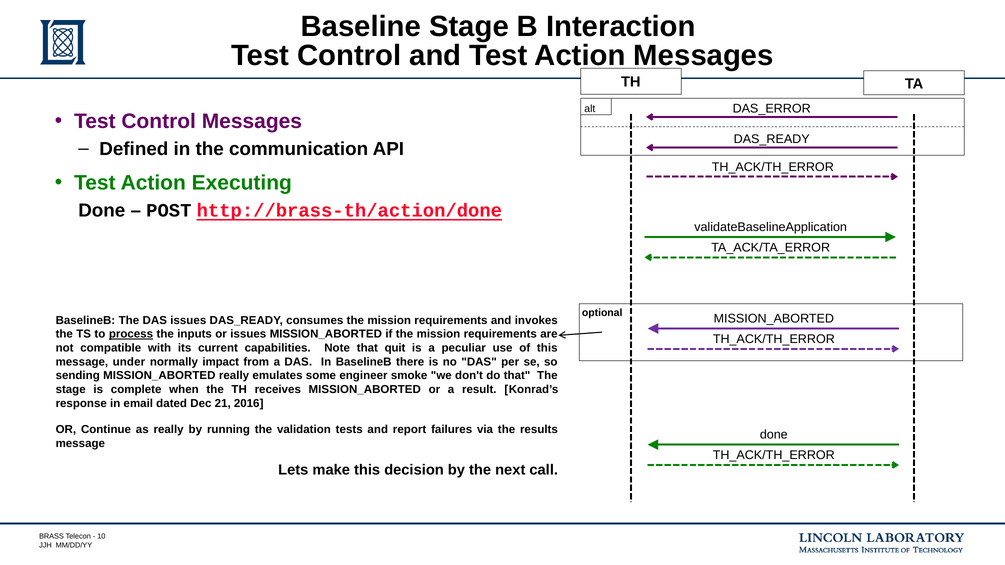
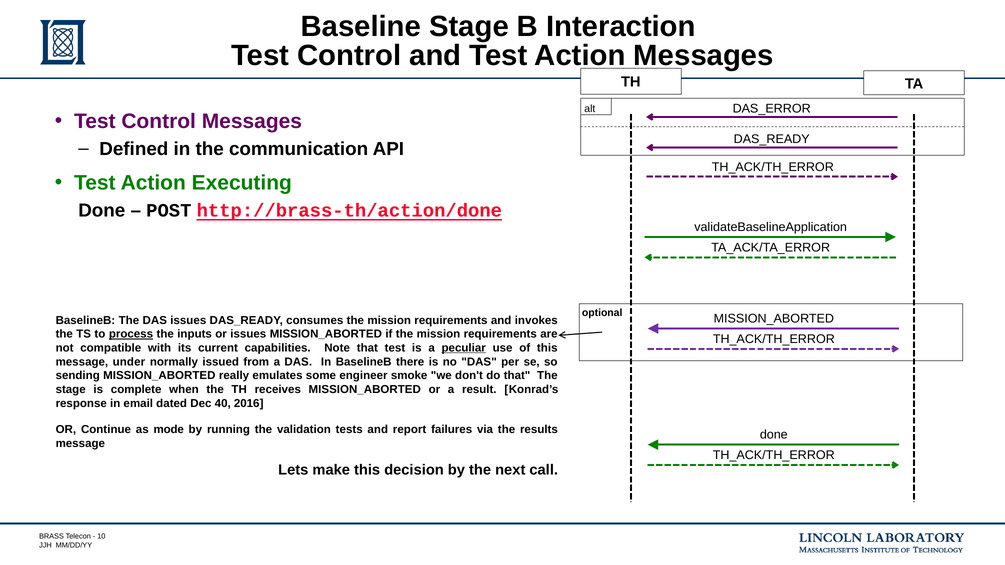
that quit: quit -> test
peculiar underline: none -> present
impact: impact -> issued
21: 21 -> 40
as really: really -> mode
